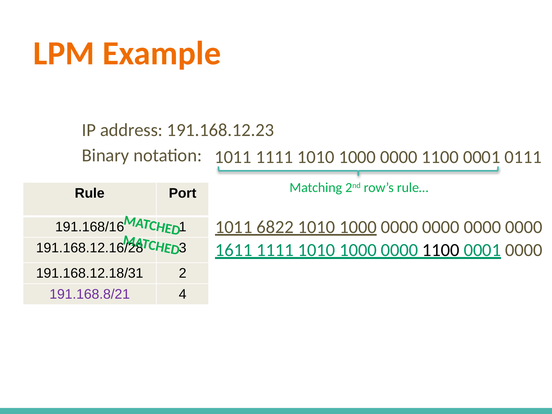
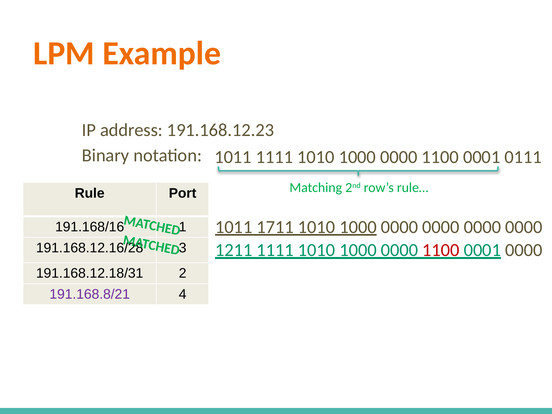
6822: 6822 -> 1711
1611: 1611 -> 1211
1100 at (441, 250) colour: black -> red
